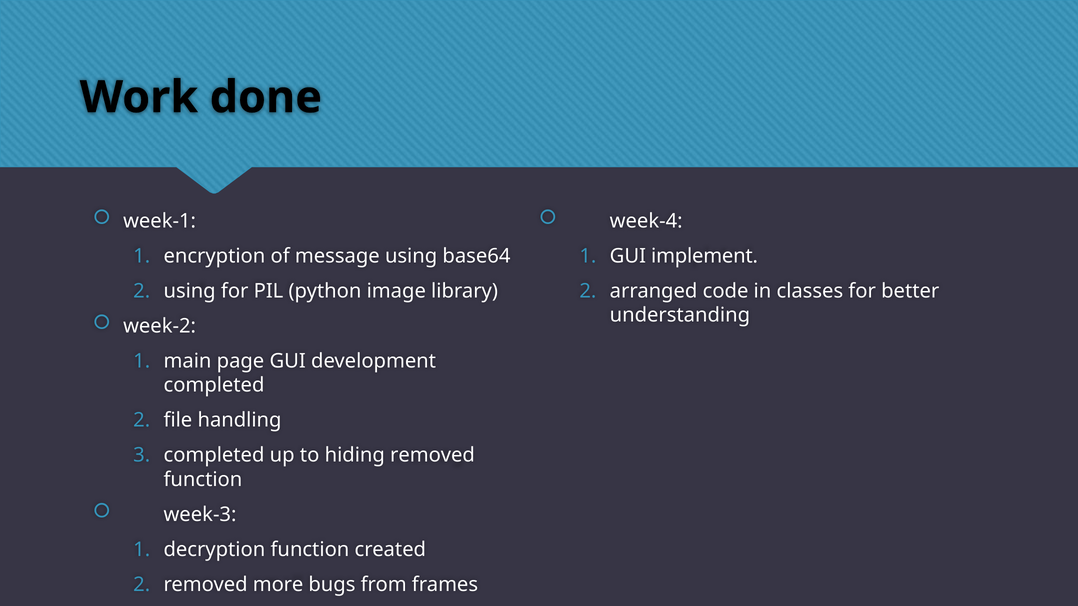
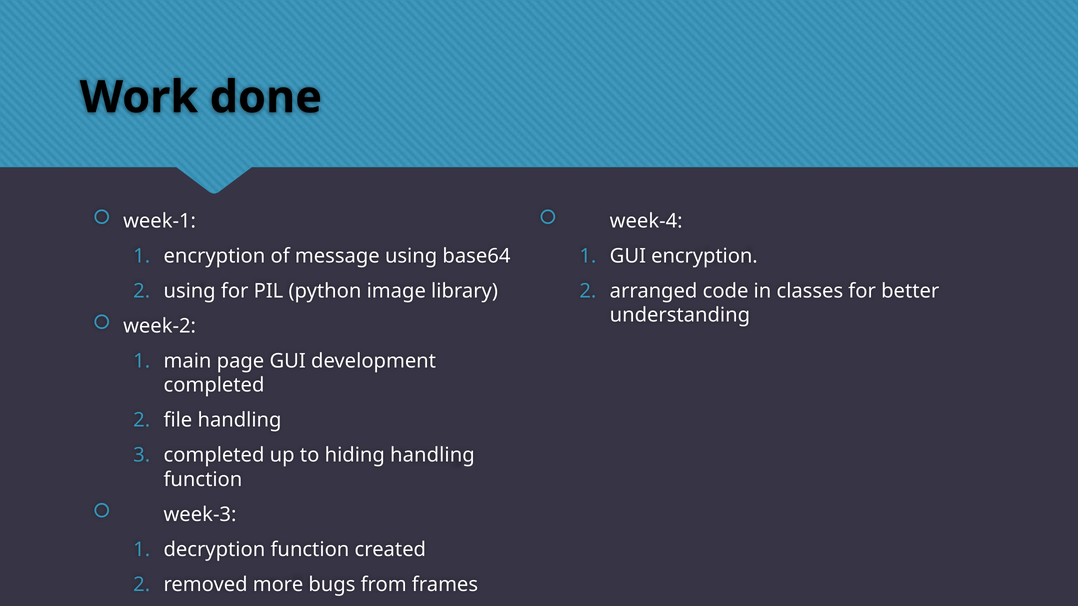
GUI implement: implement -> encryption
hiding removed: removed -> handling
